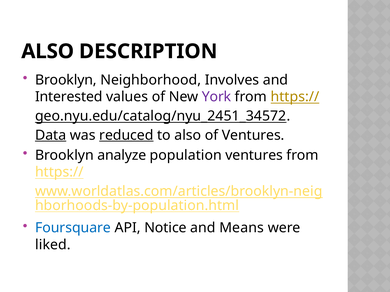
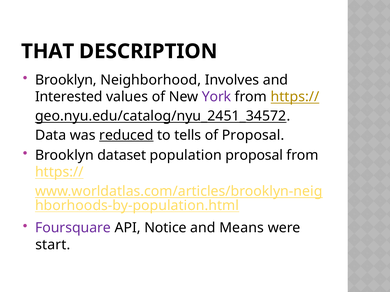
ALSO at (48, 51): ALSO -> THAT
Data underline: present -> none
to also: also -> tells
of Ventures: Ventures -> Proposal
analyze: analyze -> dataset
population ventures: ventures -> proposal
Foursquare colour: blue -> purple
liked: liked -> start
